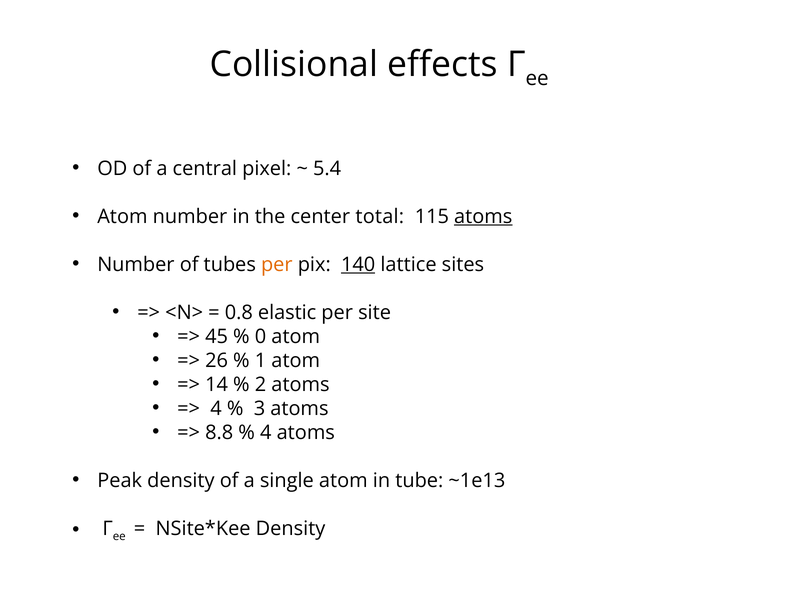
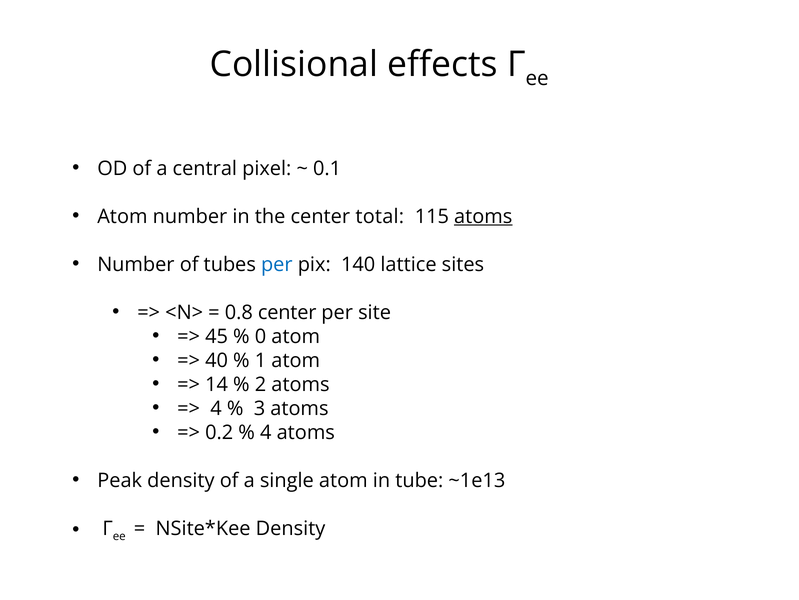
5.4: 5.4 -> 0.1
per at (277, 264) colour: orange -> blue
140 underline: present -> none
0.8 elastic: elastic -> center
26: 26 -> 40
8.8: 8.8 -> 0.2
